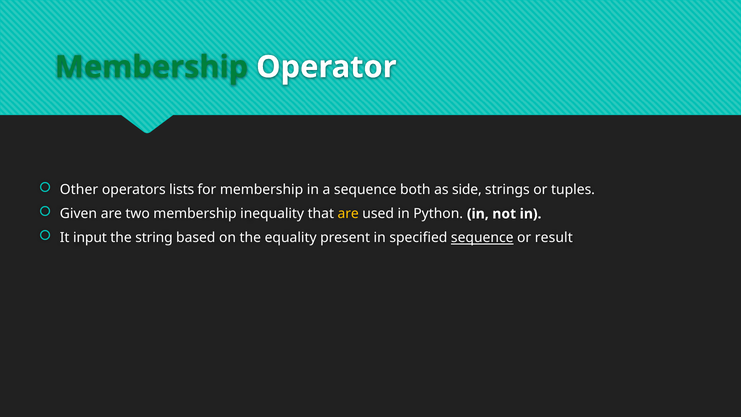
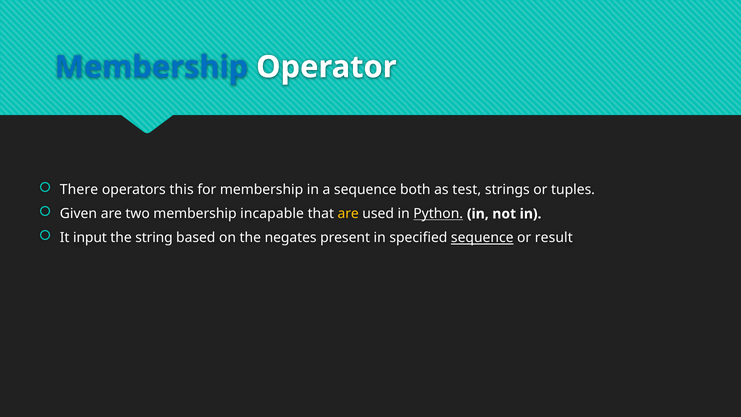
Membership at (151, 67) colour: green -> blue
Other: Other -> There
lists: lists -> this
side: side -> test
inequality: inequality -> incapable
Python underline: none -> present
equality: equality -> negates
